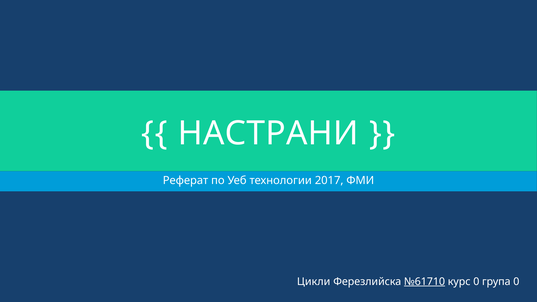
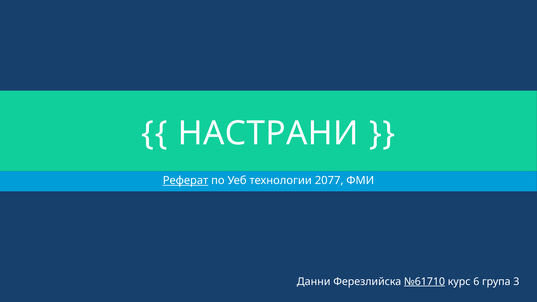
Реферат underline: none -> present
2017: 2017 -> 2077
Цикли: Цикли -> Данни
курс 0: 0 -> 6
група 0: 0 -> 3
